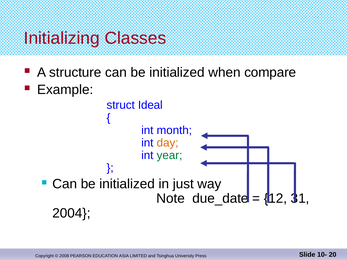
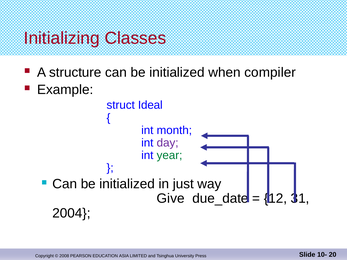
compare: compare -> compiler
day colour: orange -> purple
Note: Note -> Give
